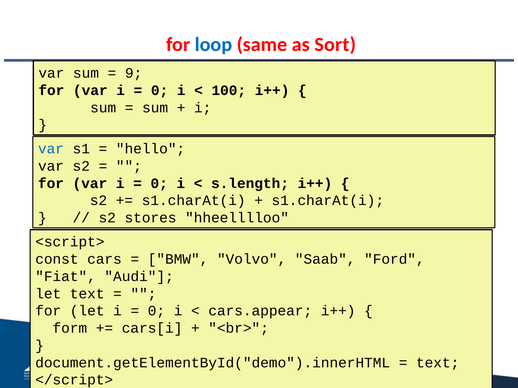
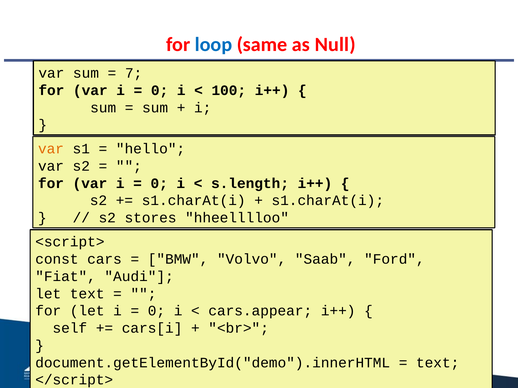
Sort: Sort -> Null
9: 9 -> 7
var at (51, 149) colour: blue -> orange
form: form -> self
